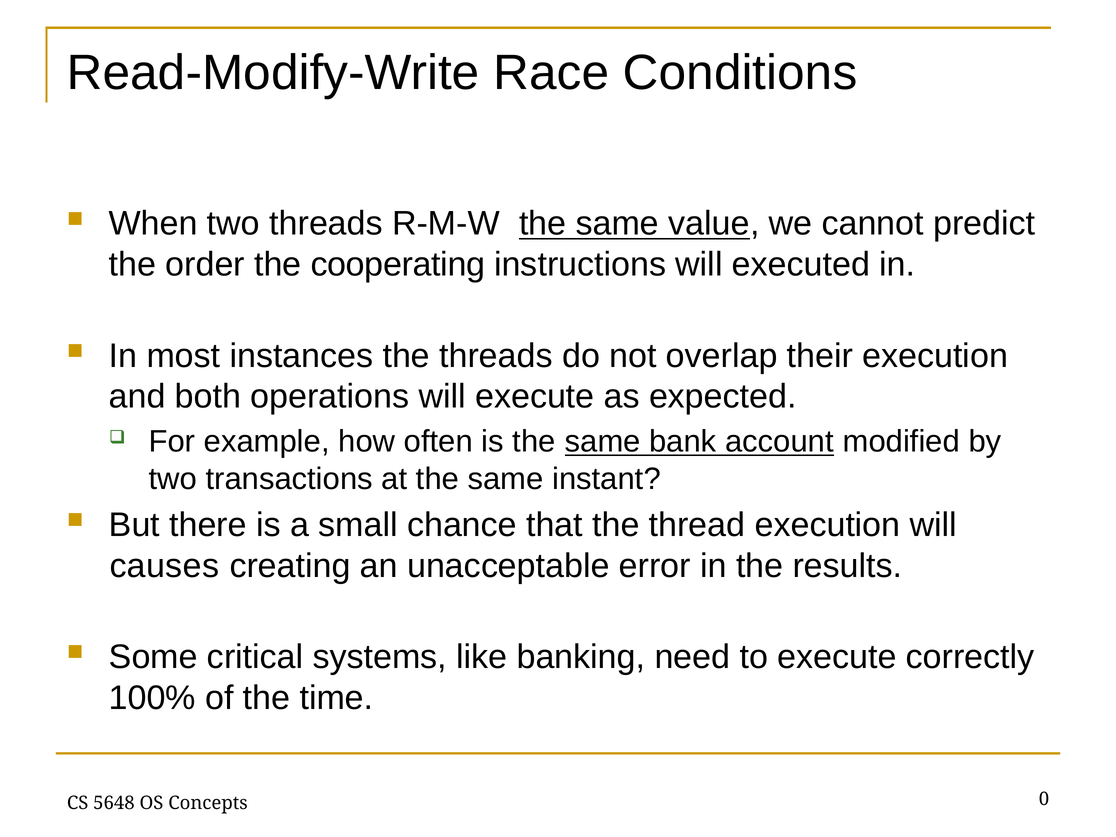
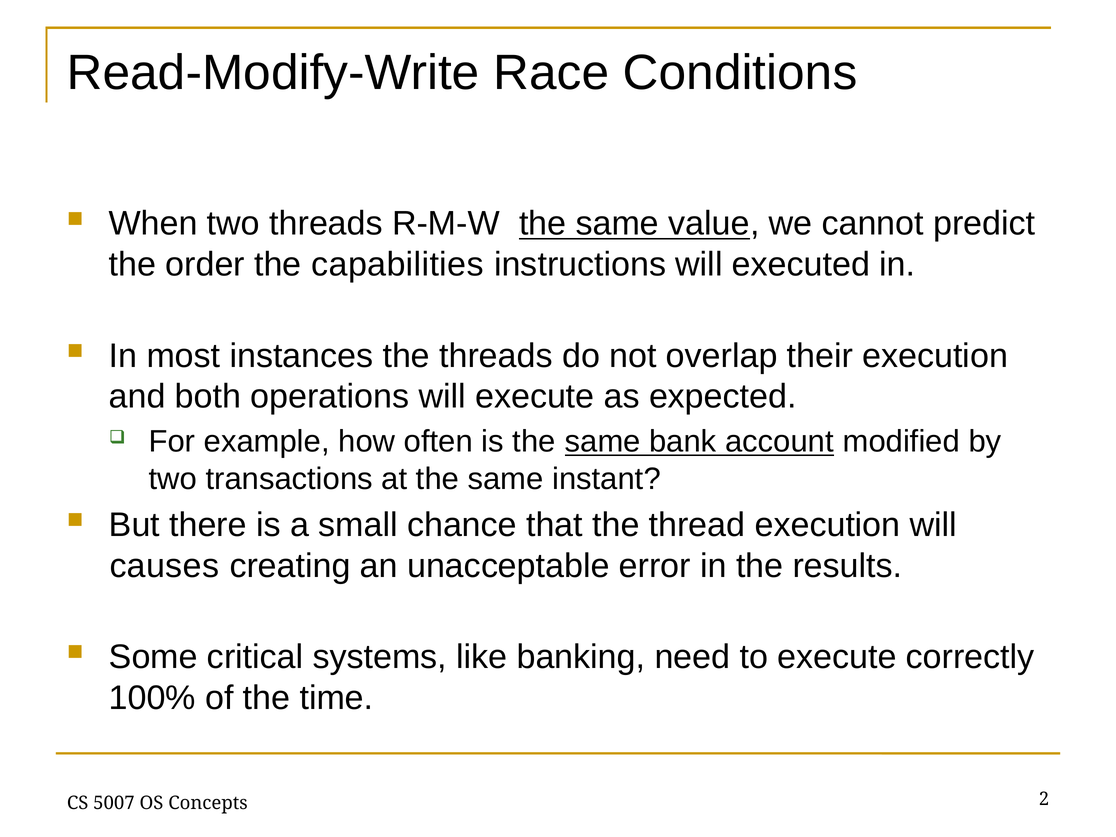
cooperating: cooperating -> capabilities
5648: 5648 -> 5007
0: 0 -> 2
